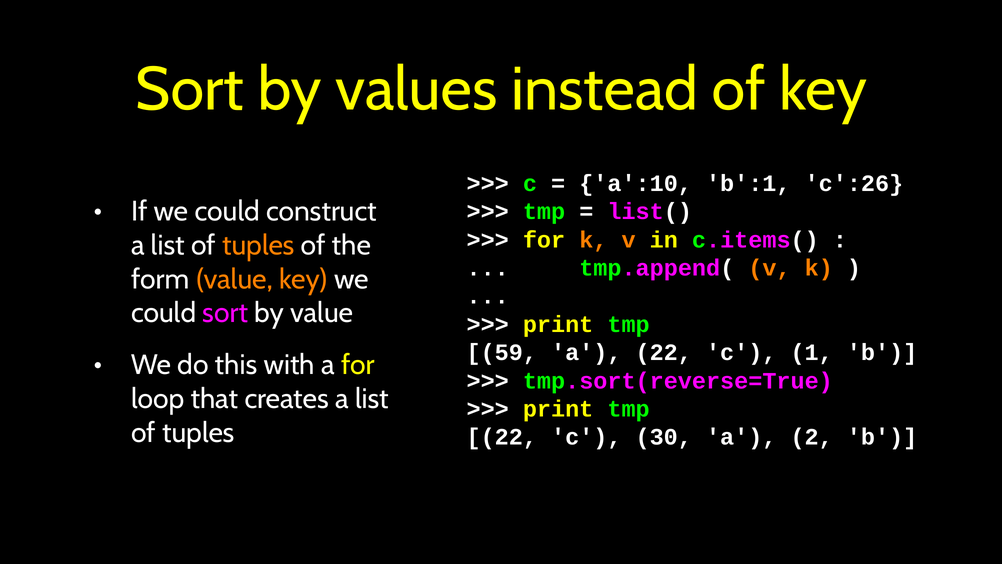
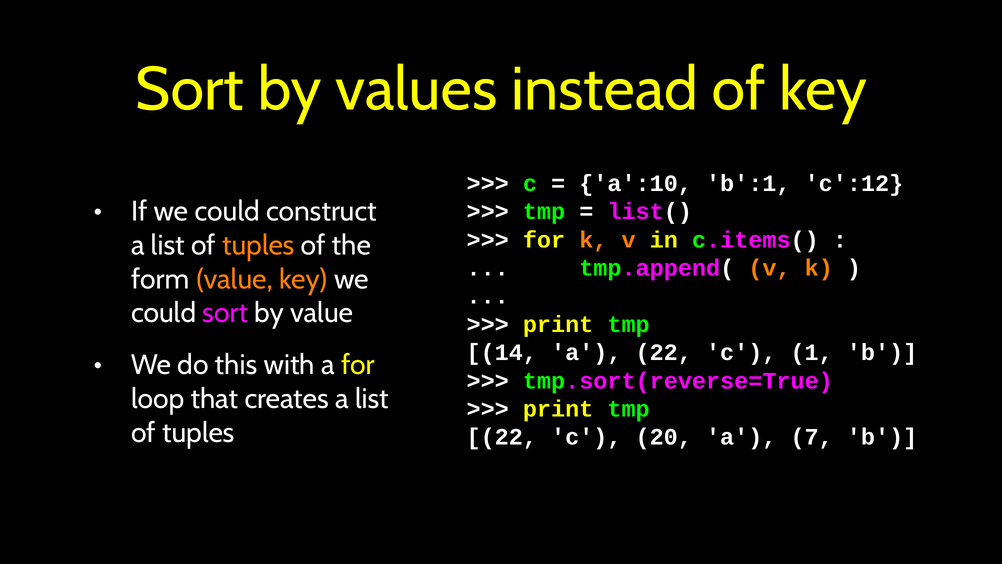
c':26: c':26 -> c':12
59: 59 -> 14
30: 30 -> 20
2: 2 -> 7
